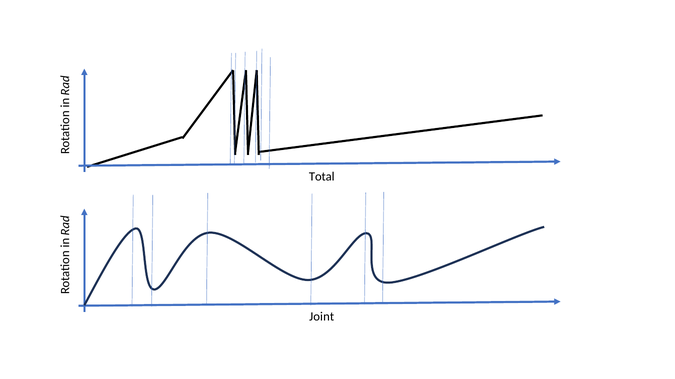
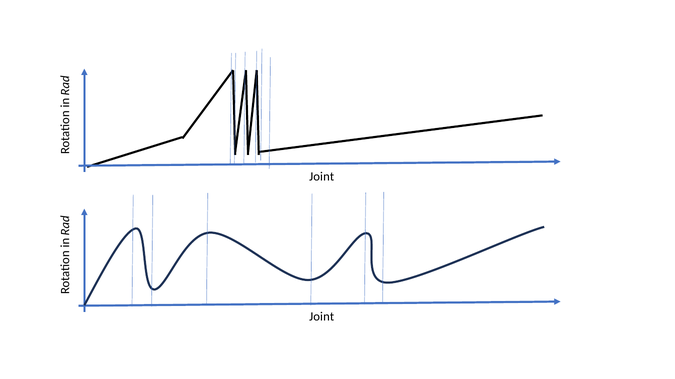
Total at (322, 177): Total -> Joint
